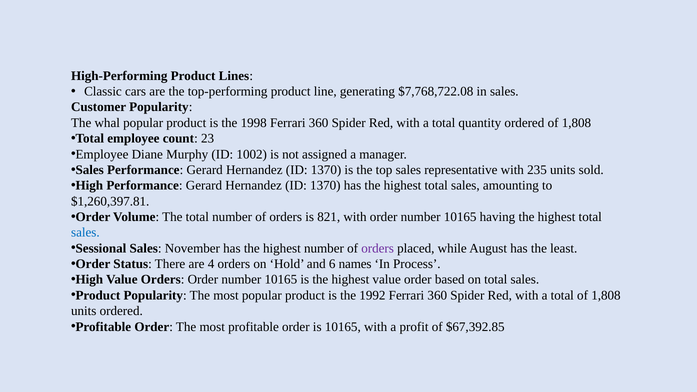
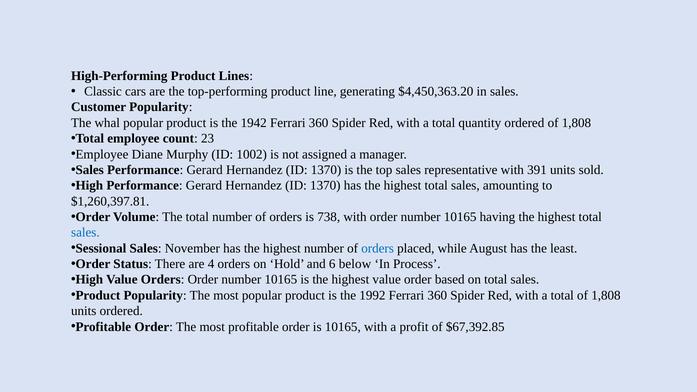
$7,768,722.08: $7,768,722.08 -> $4,450,363.20
1998: 1998 -> 1942
235: 235 -> 391
821: 821 -> 738
orders at (378, 248) colour: purple -> blue
names: names -> below
